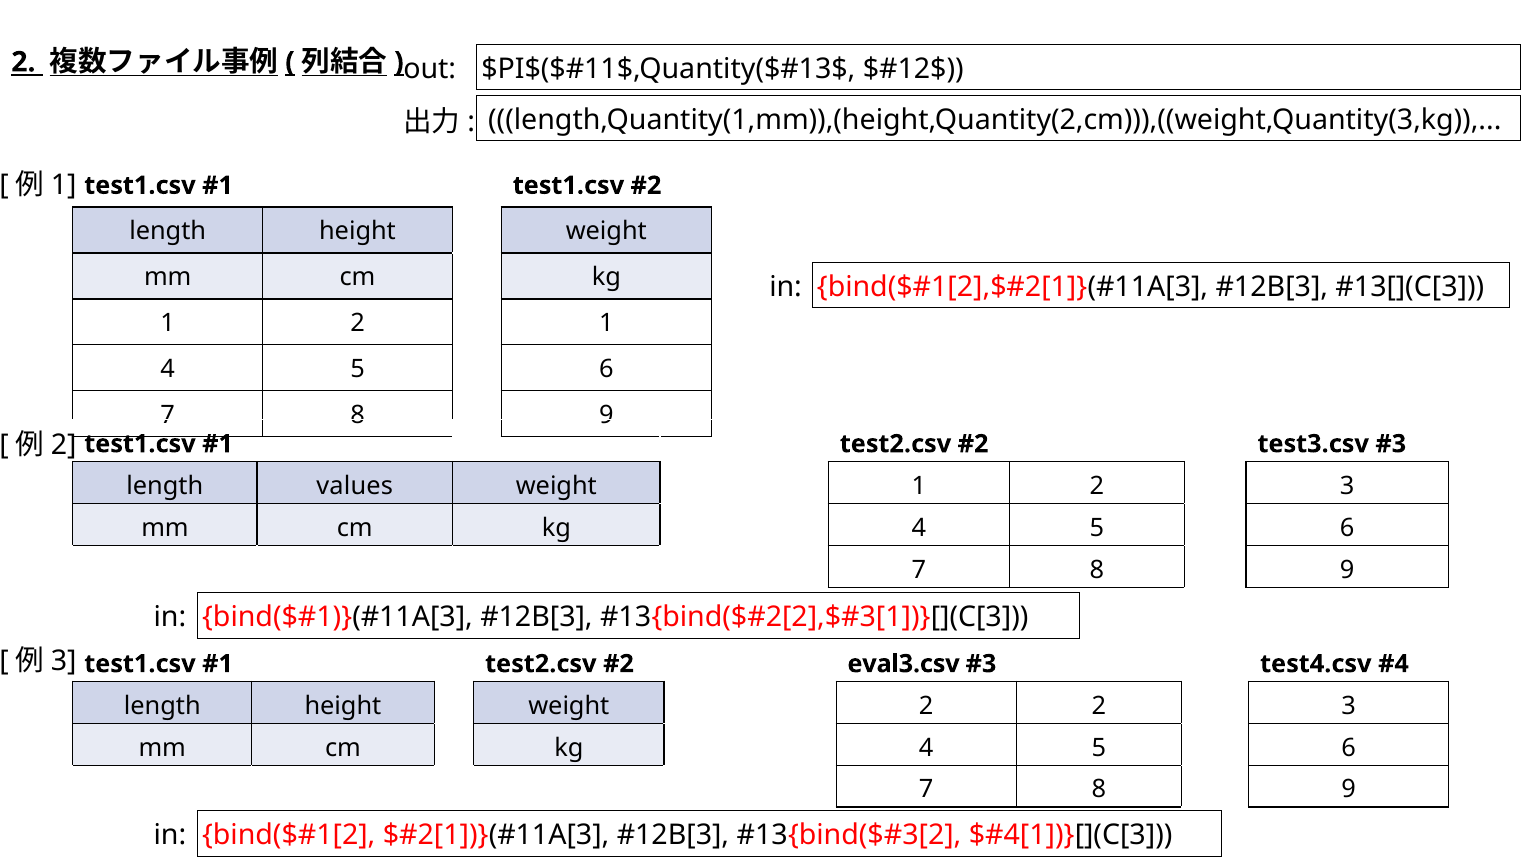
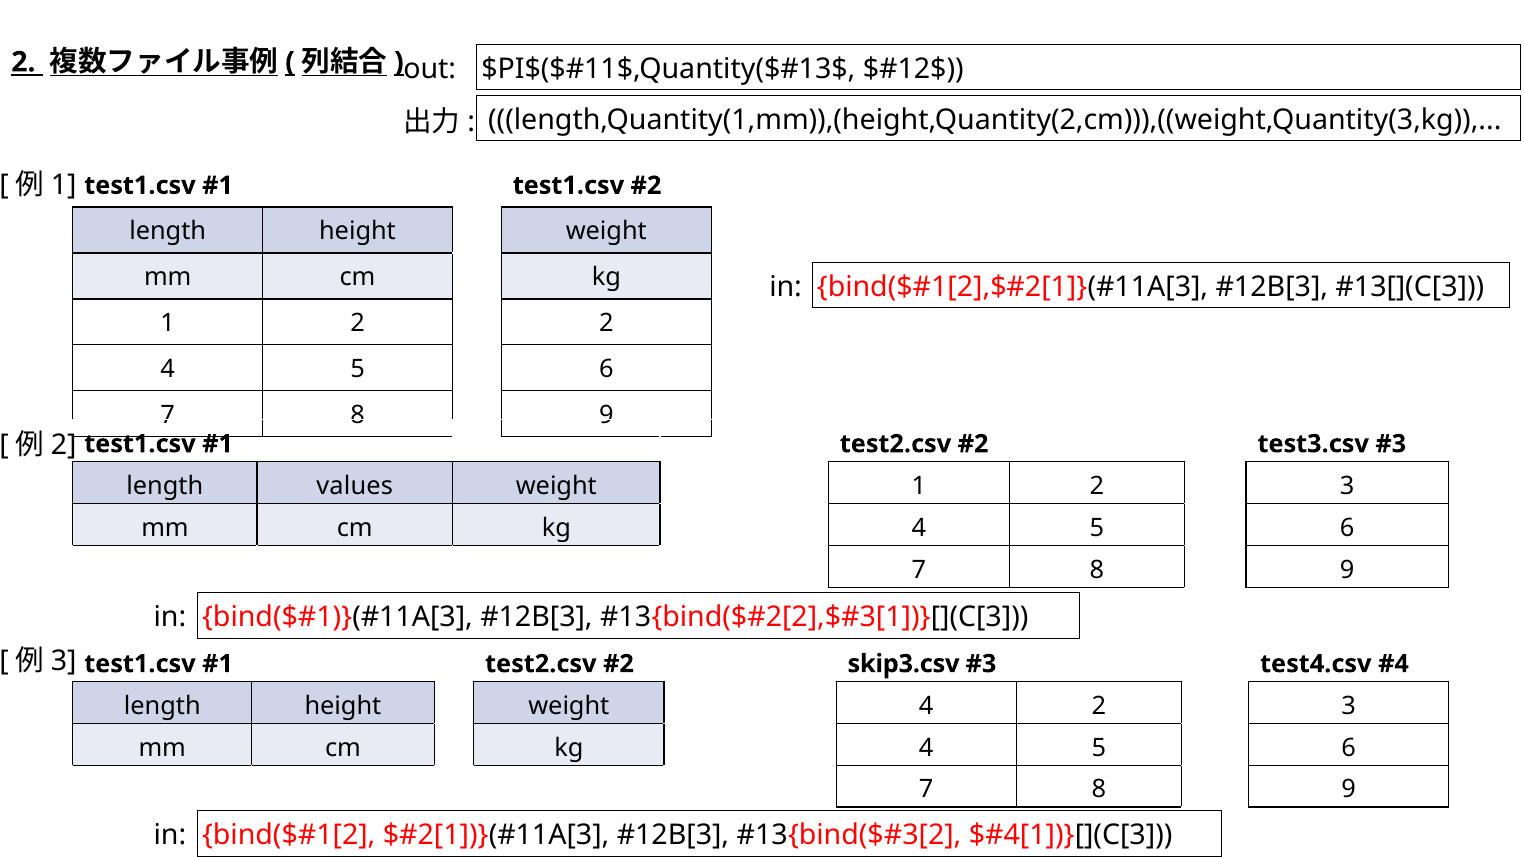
2 1: 1 -> 2
eval3.csv: eval3.csv -> skip3.csv
weight 2: 2 -> 4
